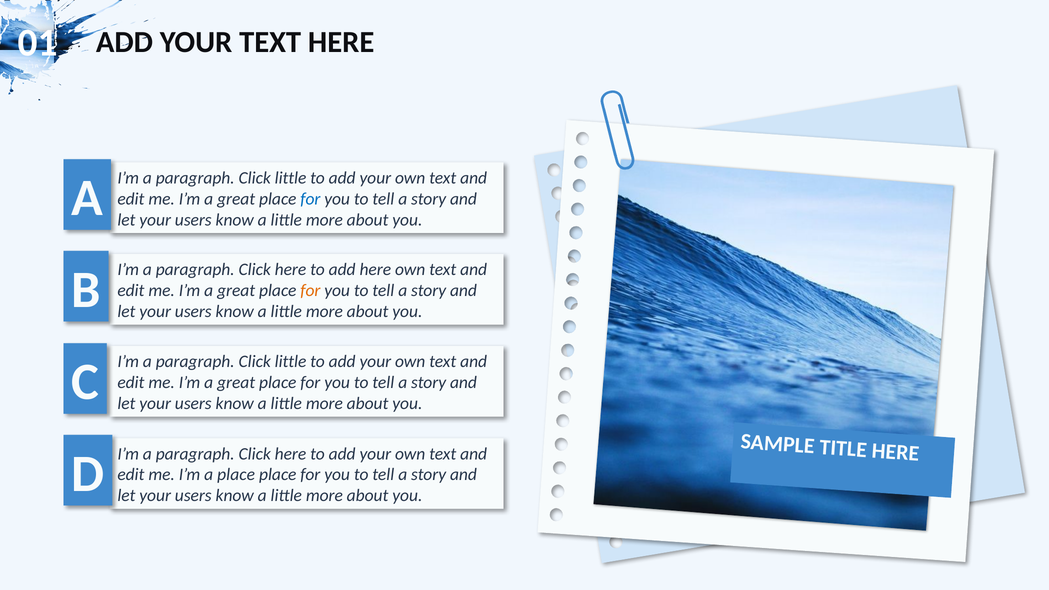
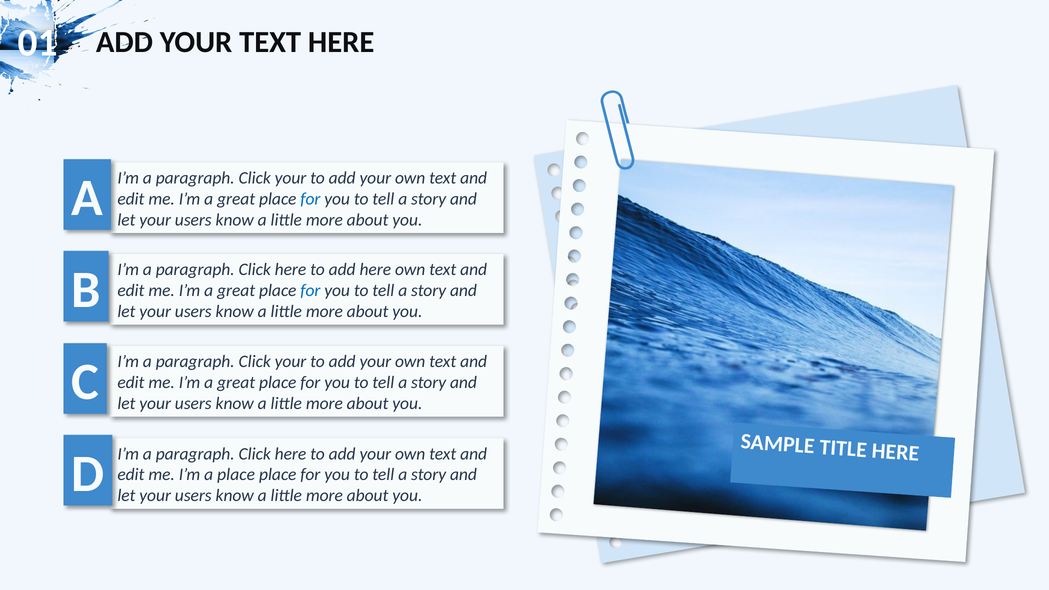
little at (291, 178): little -> your
for at (310, 291) colour: orange -> blue
little at (291, 362): little -> your
